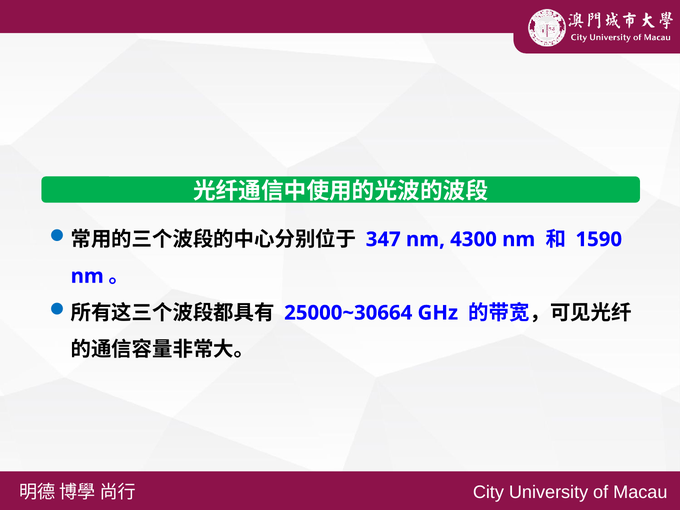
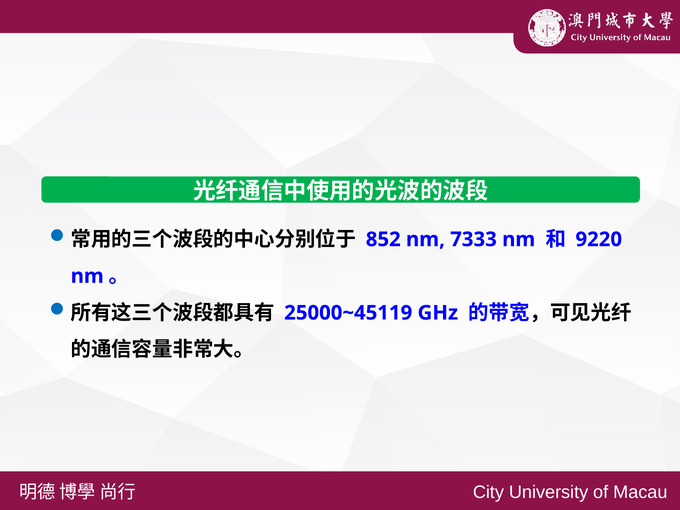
347: 347 -> 852
4300: 4300 -> 7333
1590: 1590 -> 9220
25000~30664: 25000~30664 -> 25000~45119
